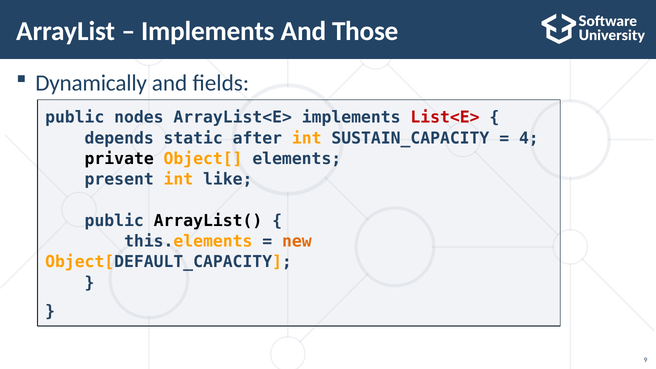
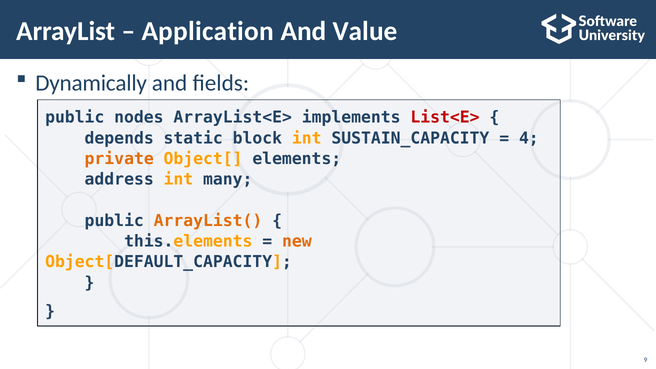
Implements at (208, 31): Implements -> Application
Those: Those -> Value
after: after -> block
private colour: black -> orange
present: present -> address
like: like -> many
ArrayList( colour: black -> orange
